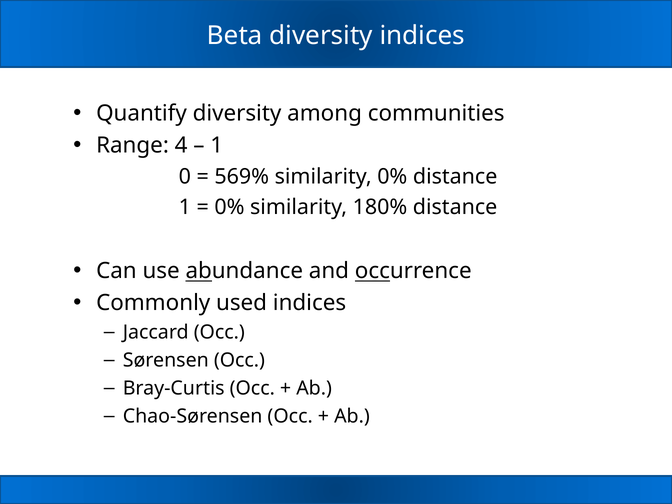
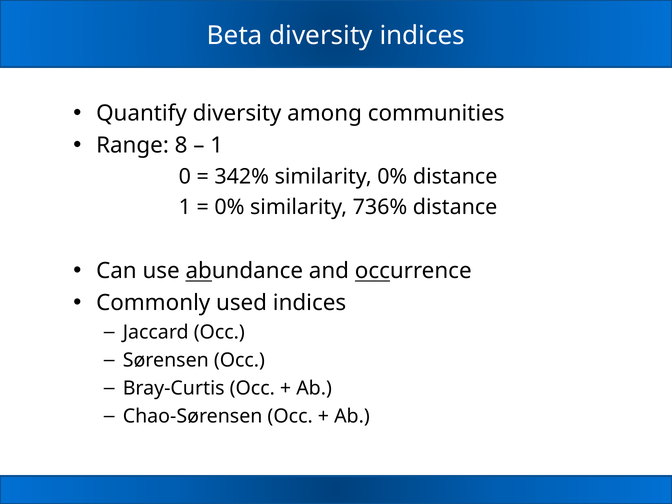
4: 4 -> 8
569%: 569% -> 342%
180%: 180% -> 736%
